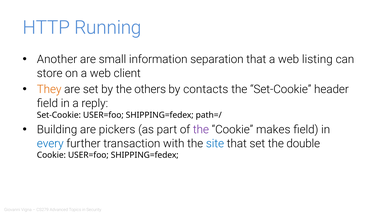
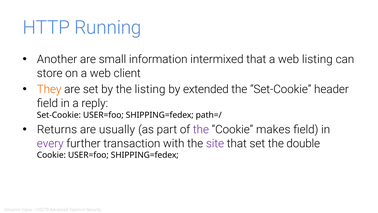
separation: separation -> intermixed
the others: others -> listing
contacts: contacts -> extended
Building: Building -> Returns
pickers: pickers -> usually
every colour: blue -> purple
site colour: blue -> purple
